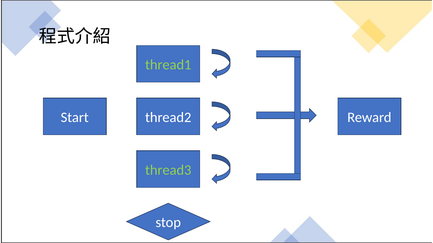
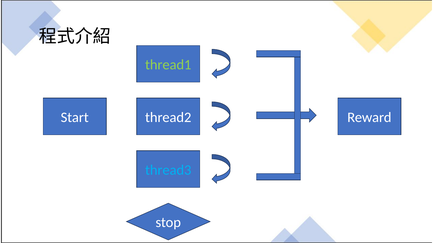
thread3 colour: light green -> light blue
